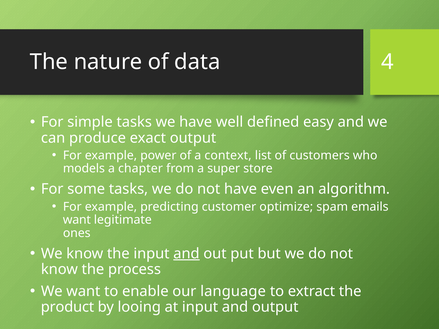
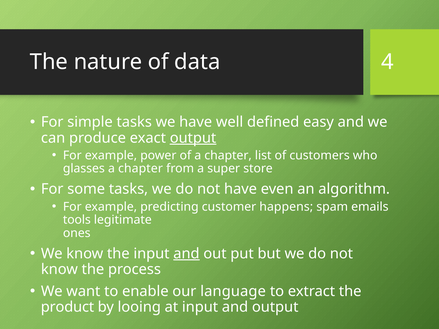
output at (193, 138) underline: none -> present
of a context: context -> chapter
models: models -> glasses
optimize: optimize -> happens
want at (77, 220): want -> tools
